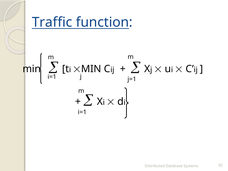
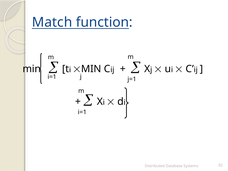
Traffic: Traffic -> Match
